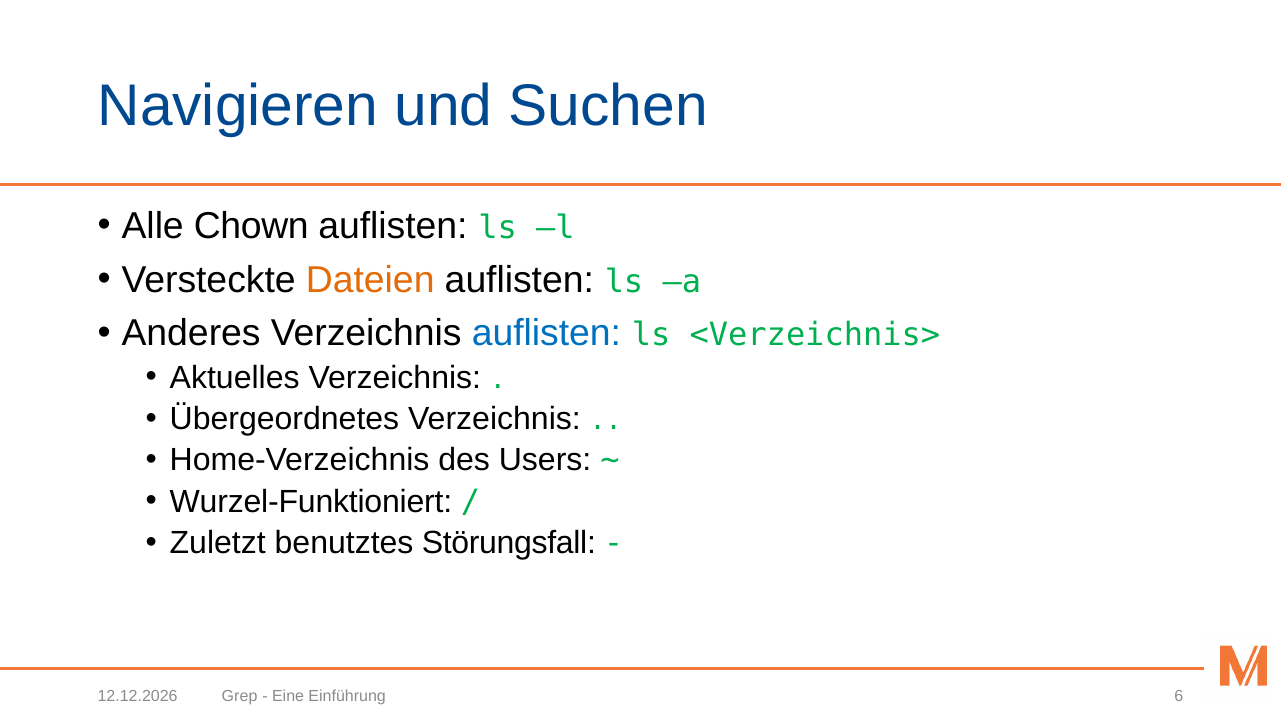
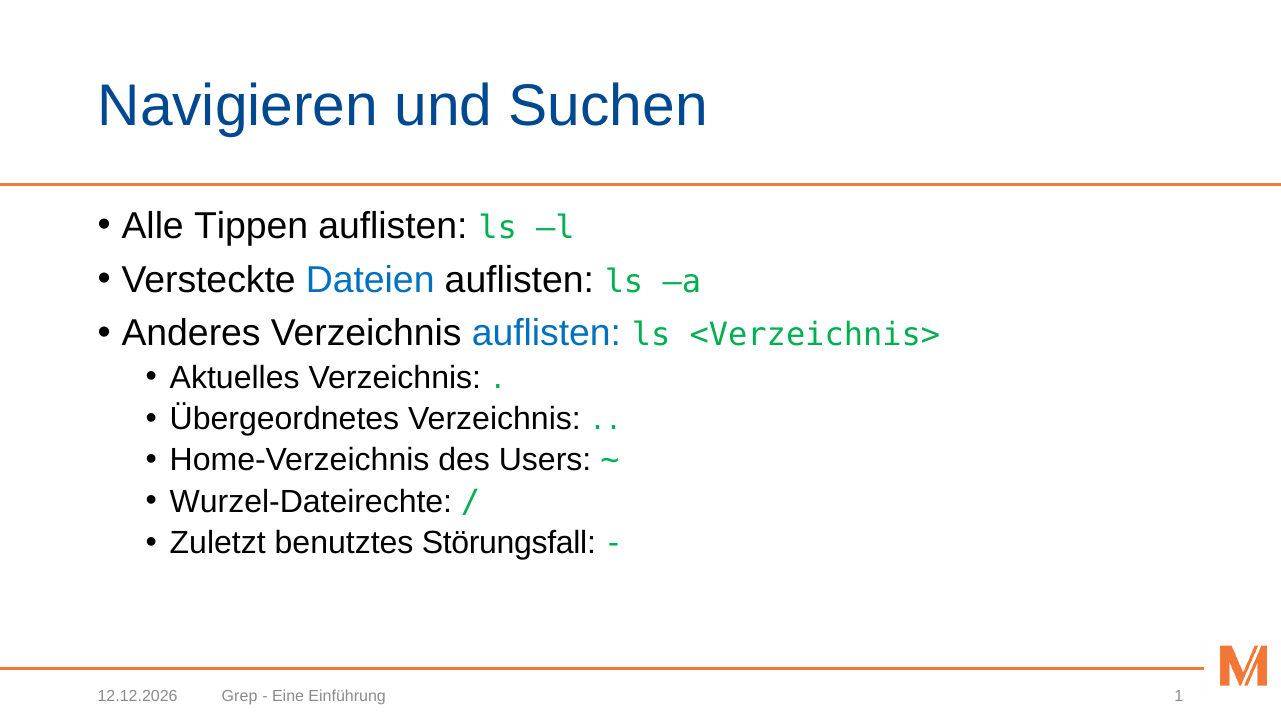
Chown: Chown -> Tippen
Dateien colour: orange -> blue
Wurzel-Funktioniert: Wurzel-Funktioniert -> Wurzel-Dateirechte
6: 6 -> 1
